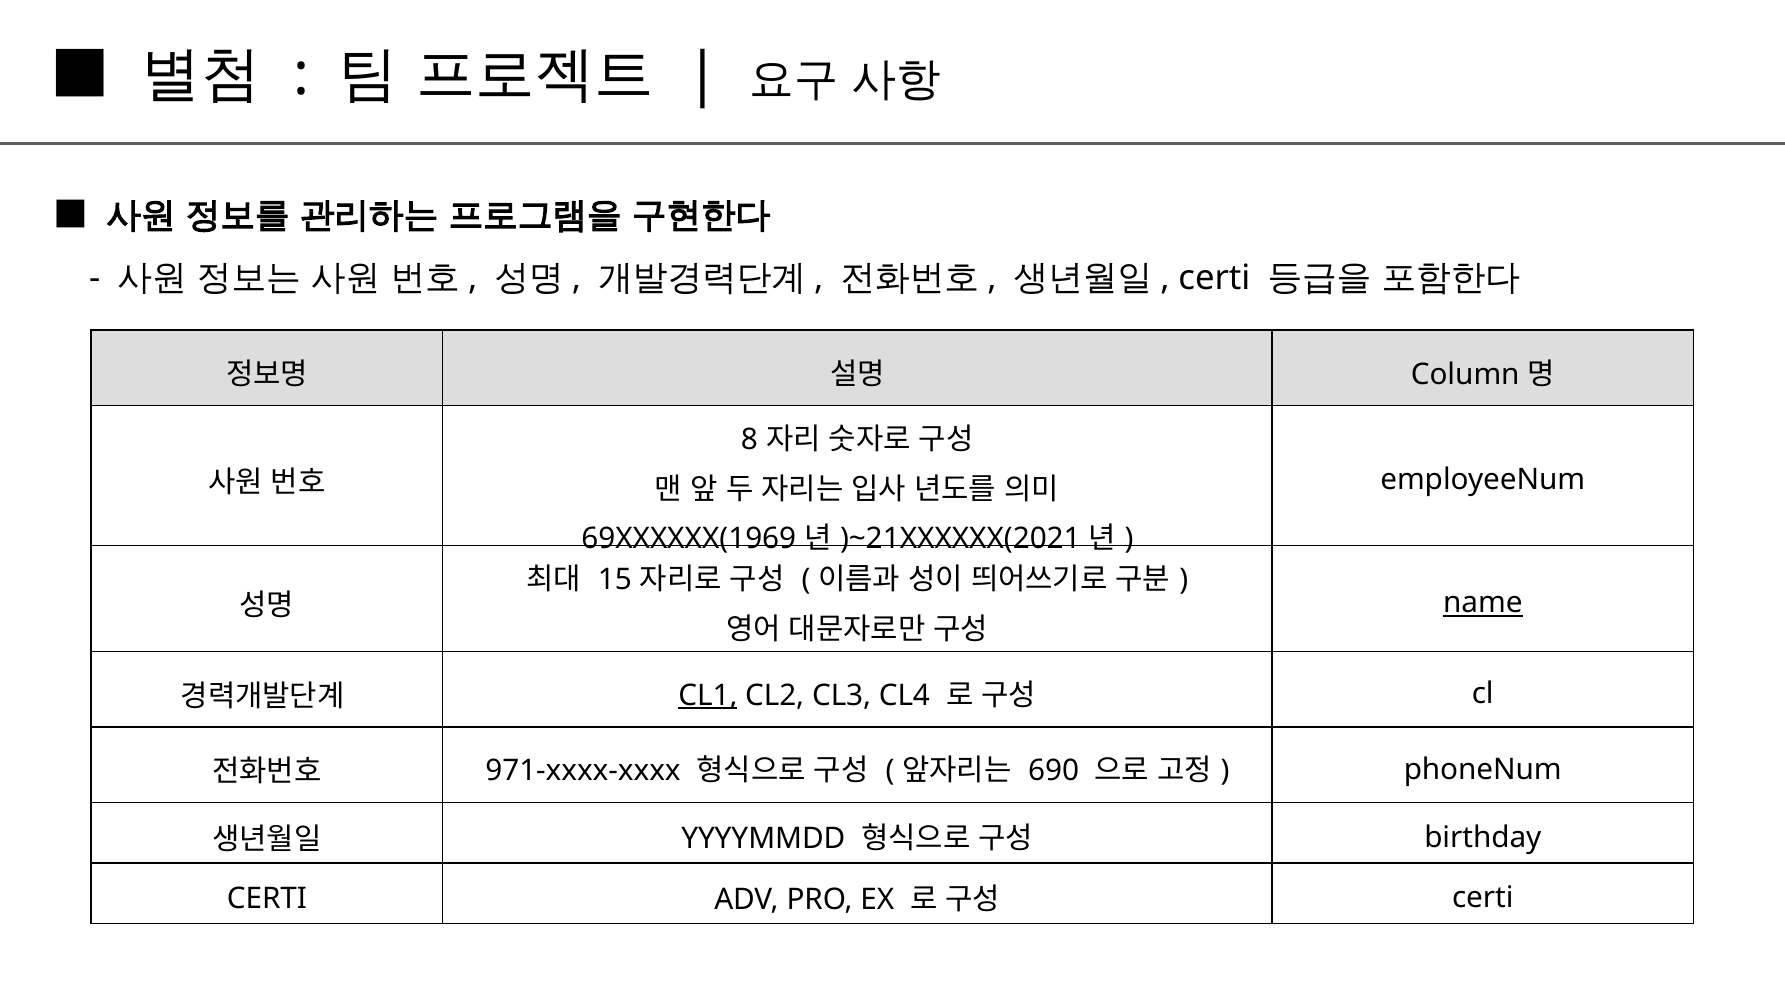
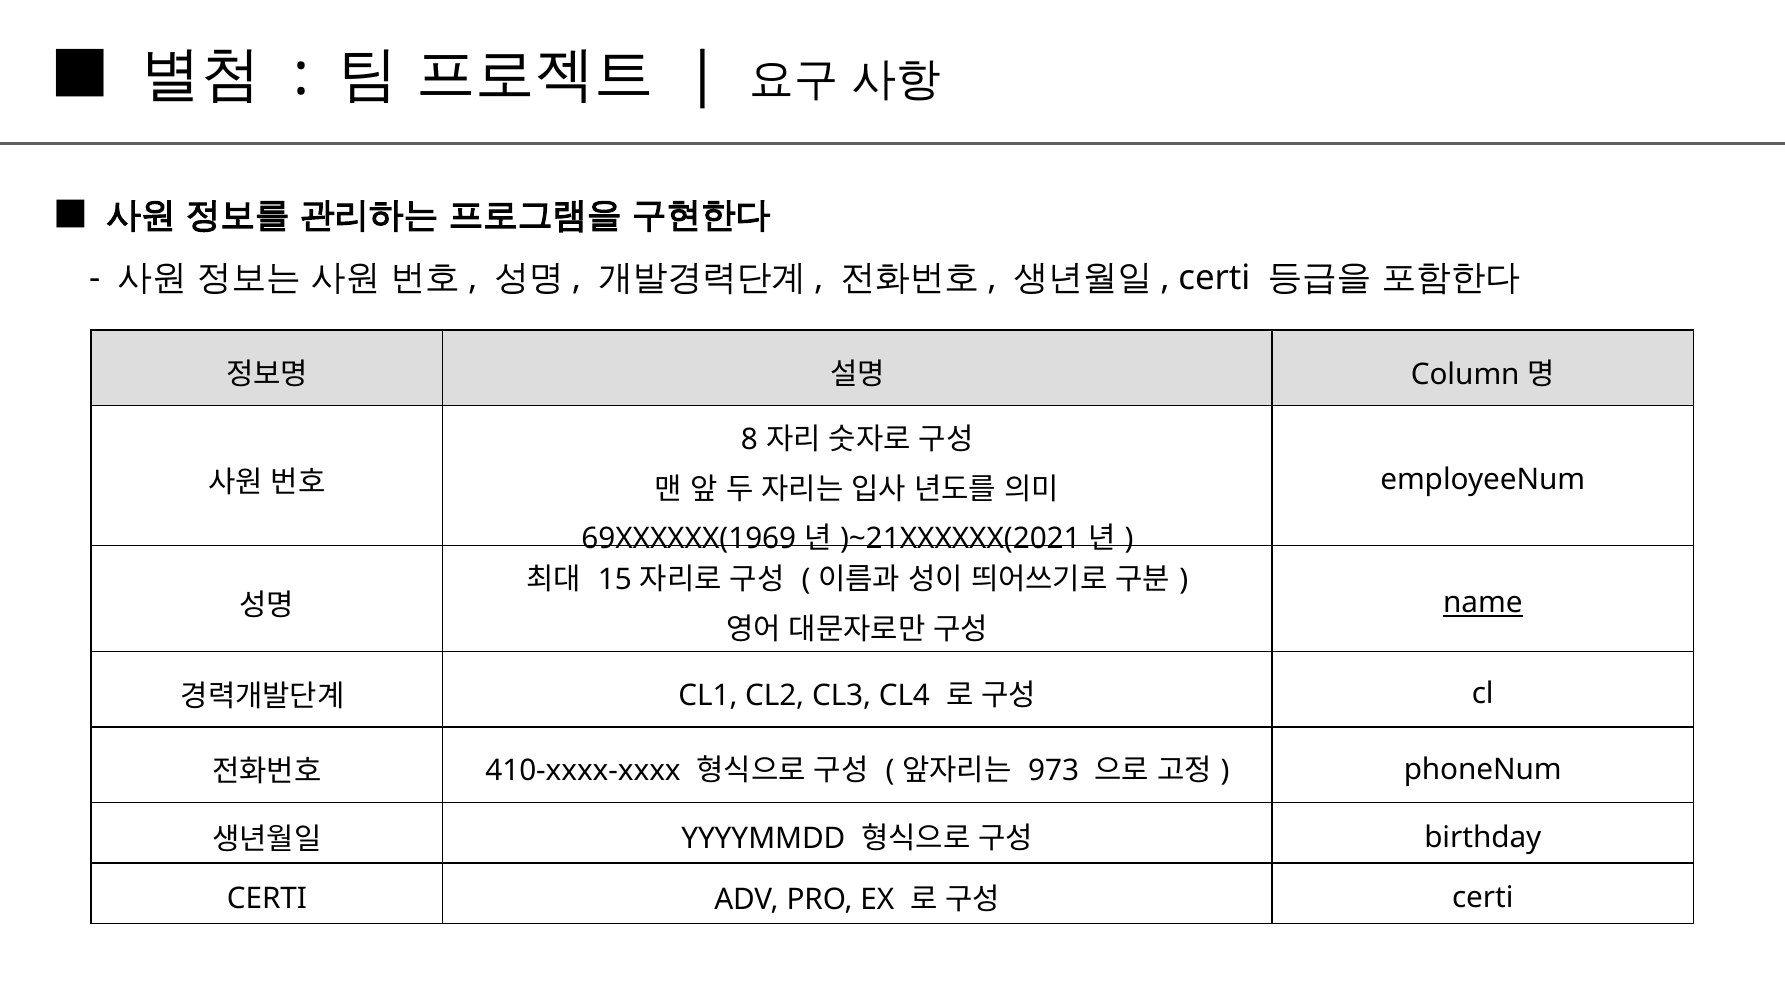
CL1 underline: present -> none
971-xxxx-xxxx: 971-xxxx-xxxx -> 410-xxxx-xxxx
690: 690 -> 973
